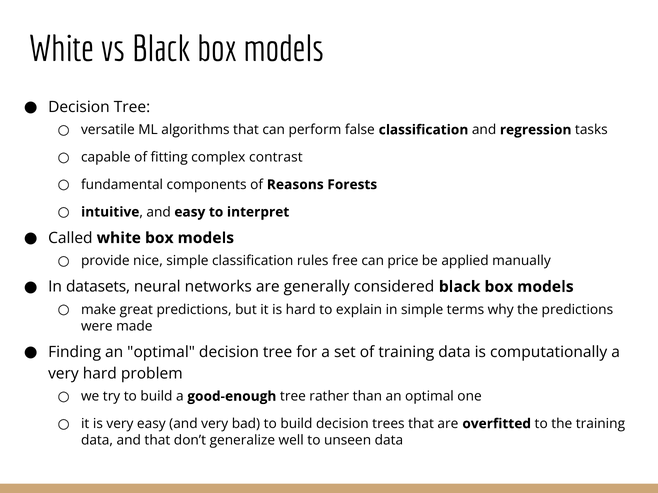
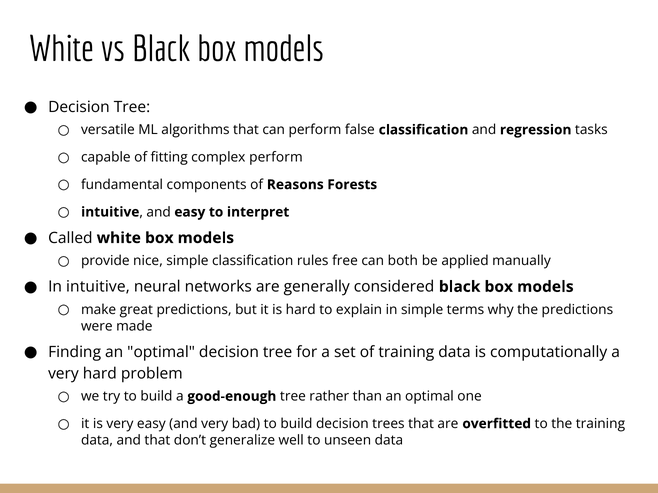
complex contrast: contrast -> perform
price: price -> both
In datasets: datasets -> intuitive
